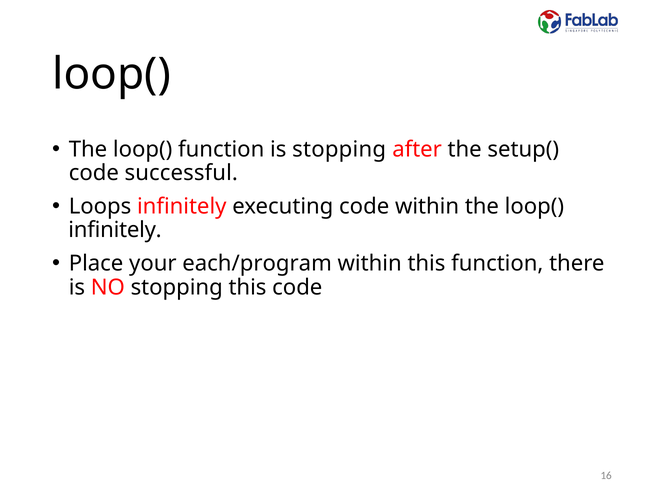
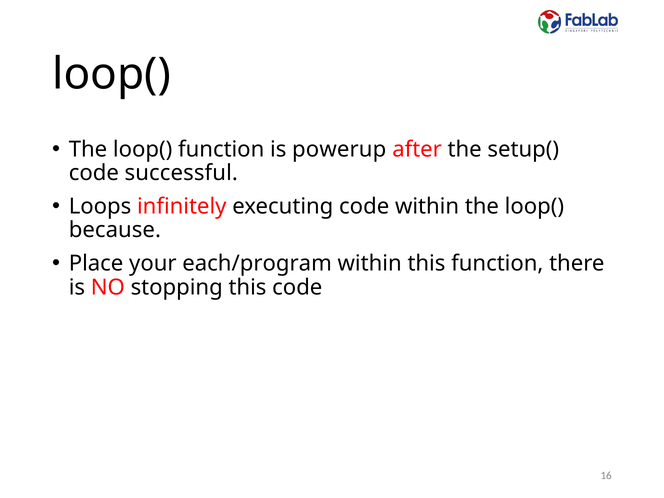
is stopping: stopping -> powerup
infinitely at (115, 230): infinitely -> because
